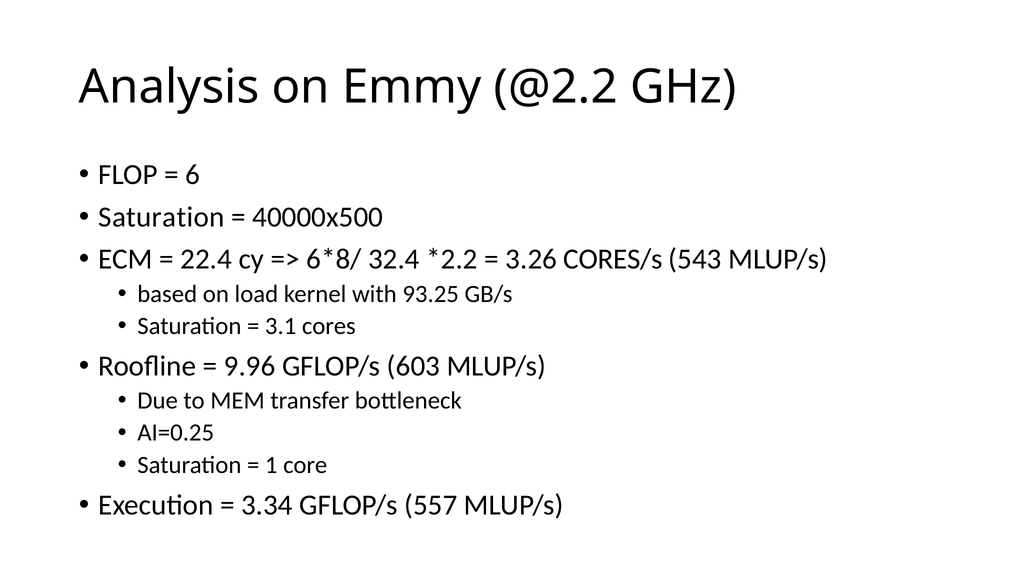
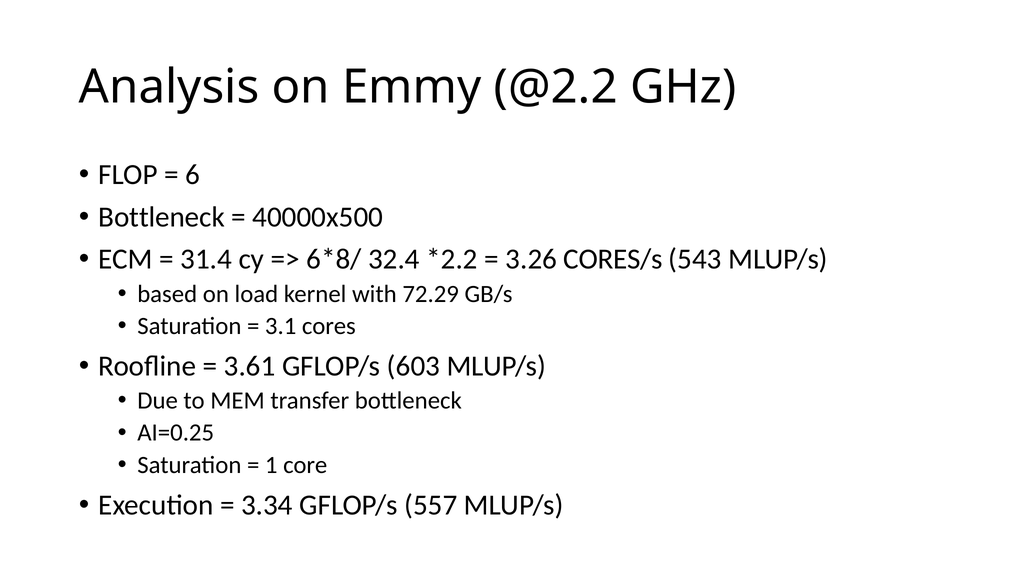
Saturation at (161, 217): Saturation -> Bottleneck
22.4: 22.4 -> 31.4
93.25: 93.25 -> 72.29
9.96: 9.96 -> 3.61
